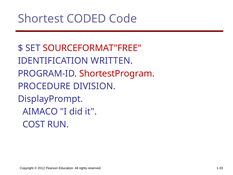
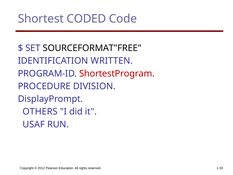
SOURCEFORMAT"FREE colour: red -> black
AIMACO: AIMACO -> OTHERS
COST: COST -> USAF
